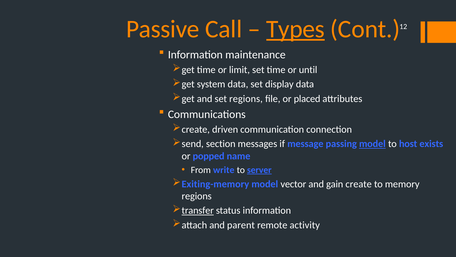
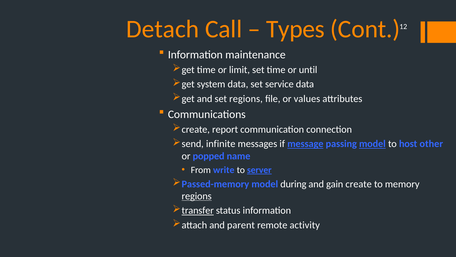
Passive: Passive -> Detach
Types underline: present -> none
display: display -> service
placed: placed -> values
driven: driven -> report
section: section -> infinite
message underline: none -> present
exists: exists -> other
Exiting-memory: Exiting-memory -> Passed-memory
vector: vector -> during
regions at (197, 196) underline: none -> present
